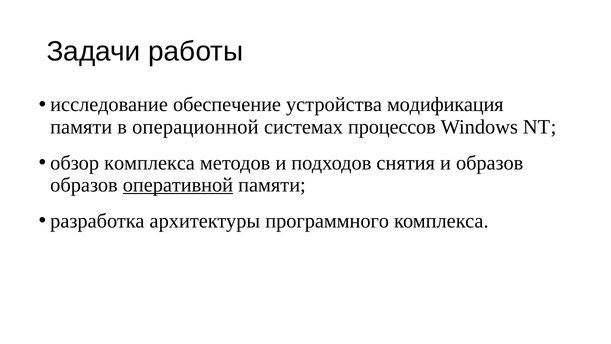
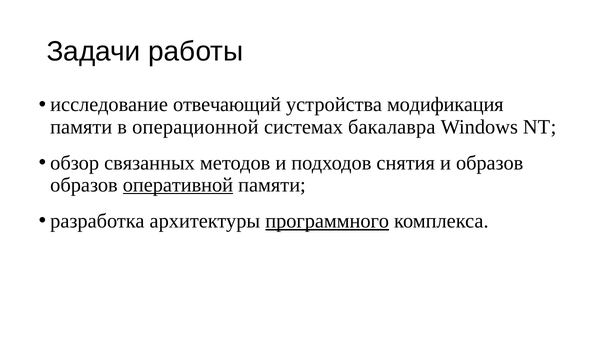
обеспечение: обеспечение -> отвечающий
процессов: процессов -> бакалавра
обзор комплекса: комплекса -> связанных
программного underline: none -> present
